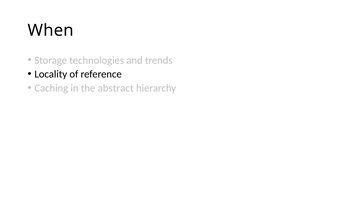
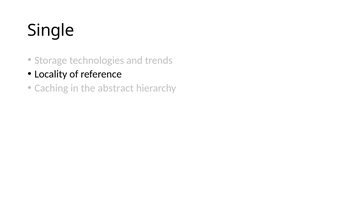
When: When -> Single
